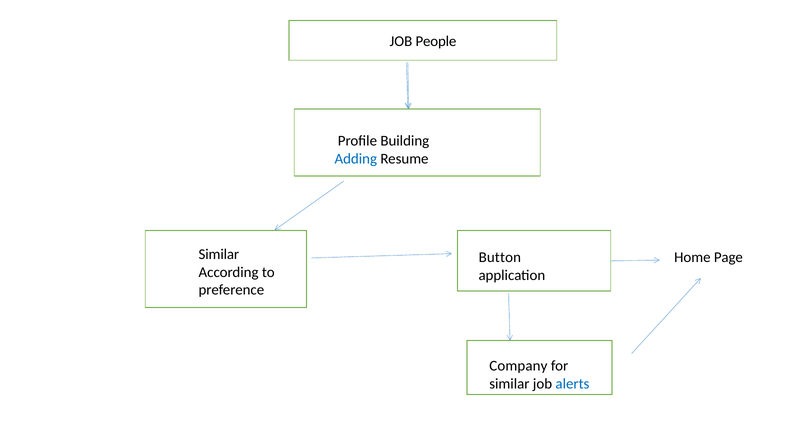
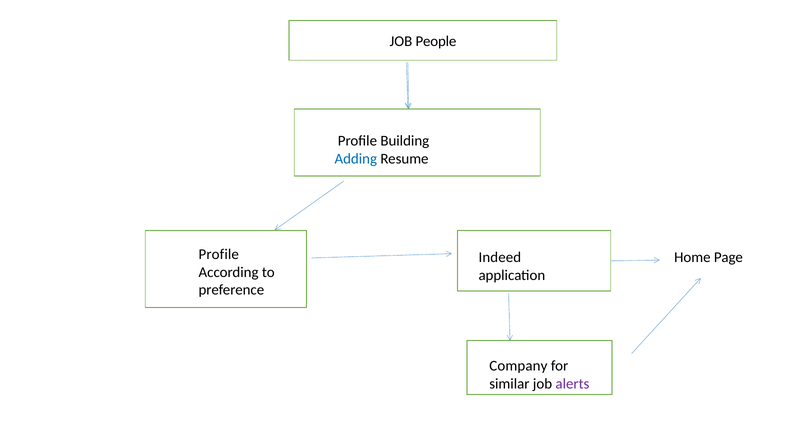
Similar at (219, 254): Similar -> Profile
Button: Button -> Indeed
alerts colour: blue -> purple
